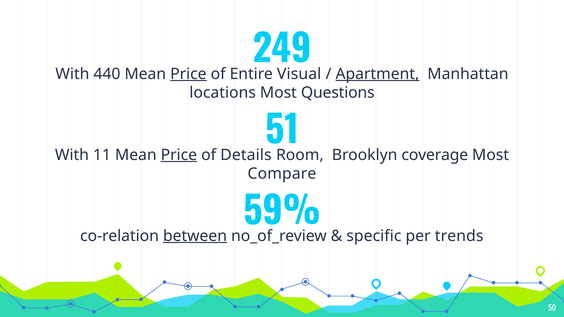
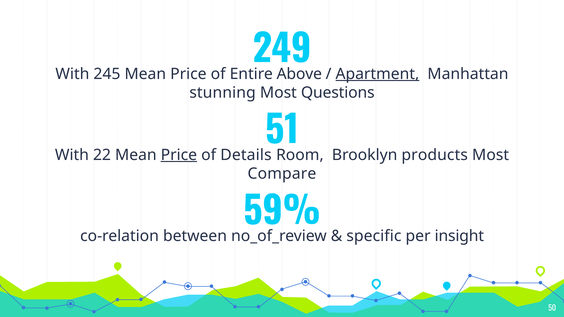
440: 440 -> 245
Price at (188, 74) underline: present -> none
Visual: Visual -> Above
locations: locations -> stunning
11: 11 -> 22
coverage: coverage -> products
between underline: present -> none
trends: trends -> insight
